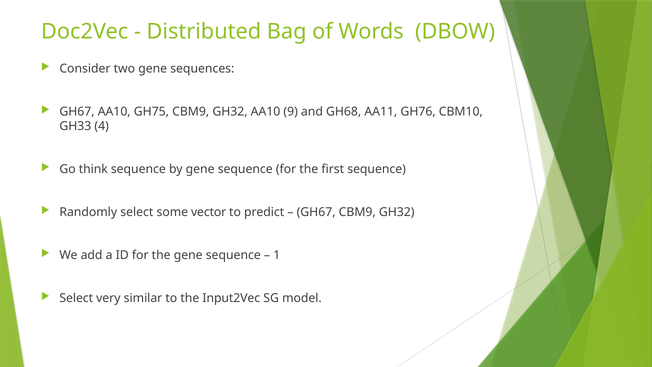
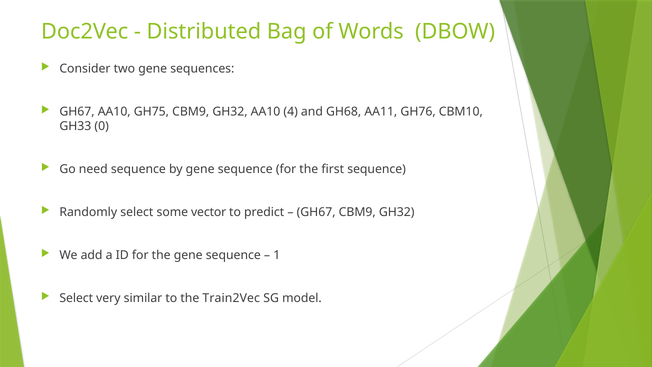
9: 9 -> 4
4: 4 -> 0
think: think -> need
Input2Vec: Input2Vec -> Train2Vec
